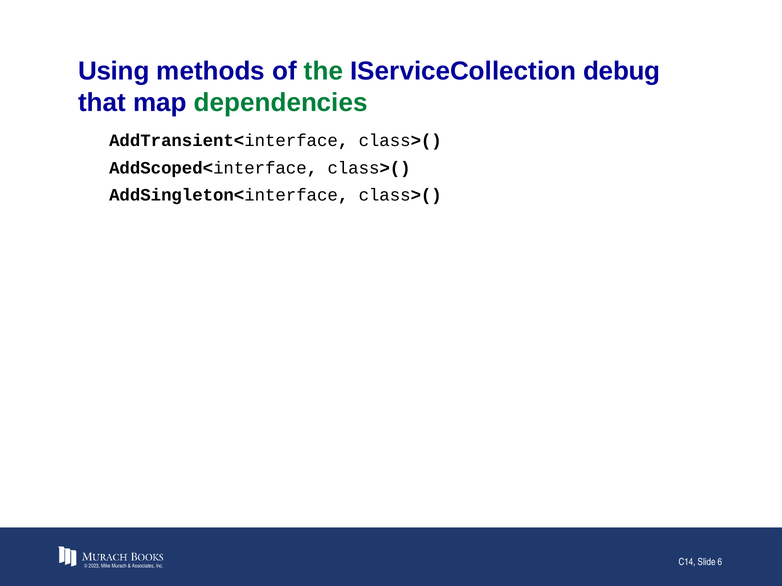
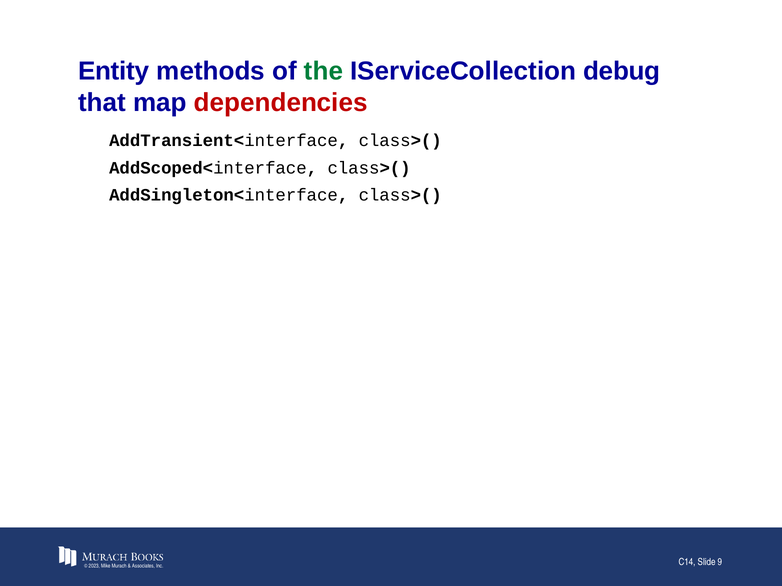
Using: Using -> Entity
dependencies colour: green -> red
6: 6 -> 9
